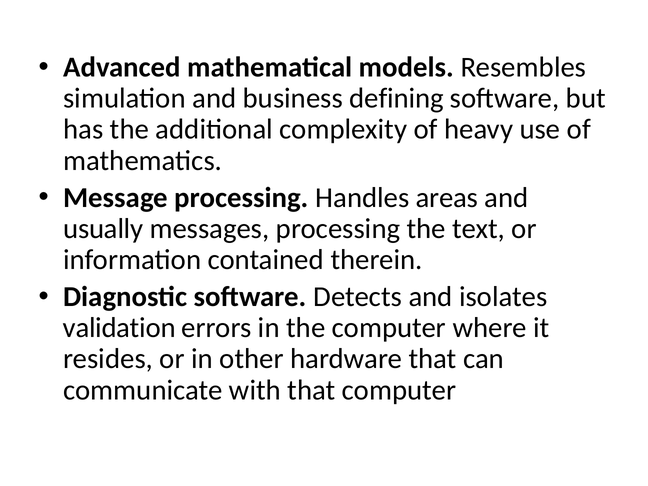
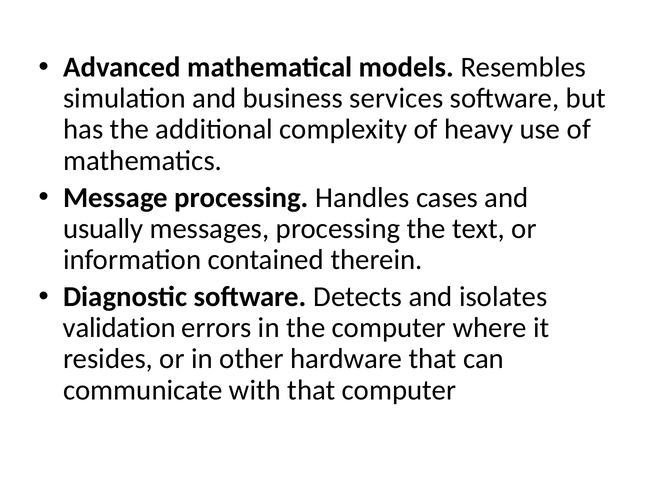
defining: defining -> services
areas: areas -> cases
